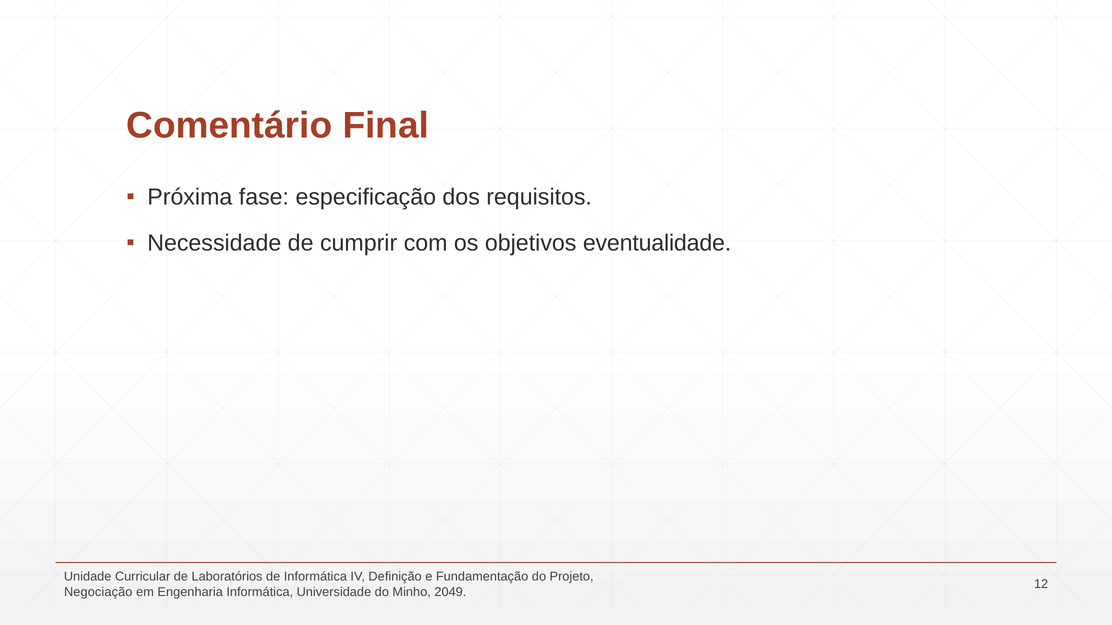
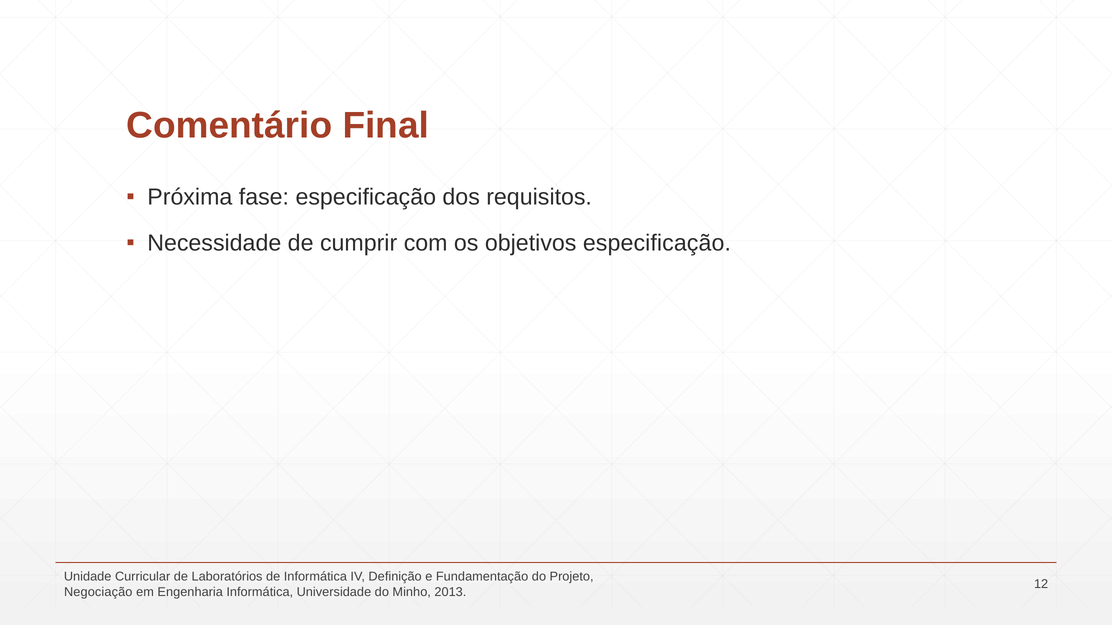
objetivos eventualidade: eventualidade -> especificação
2049: 2049 -> 2013
